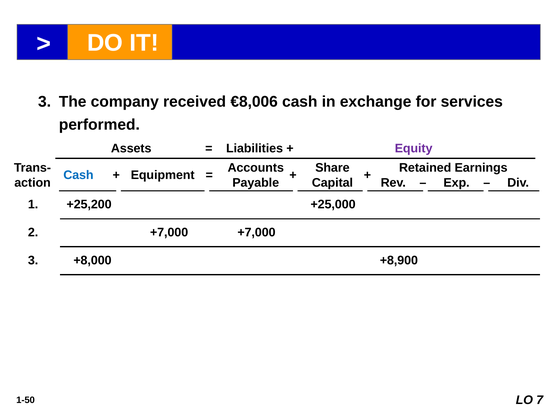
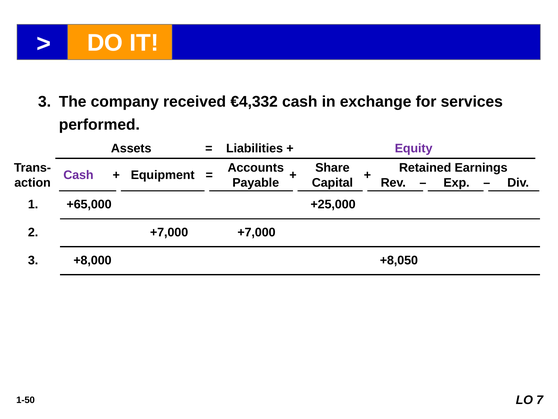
€8,006: €8,006 -> €4,332
Cash at (78, 175) colour: blue -> purple
+25,200: +25,200 -> +65,000
+8,900: +8,900 -> +8,050
